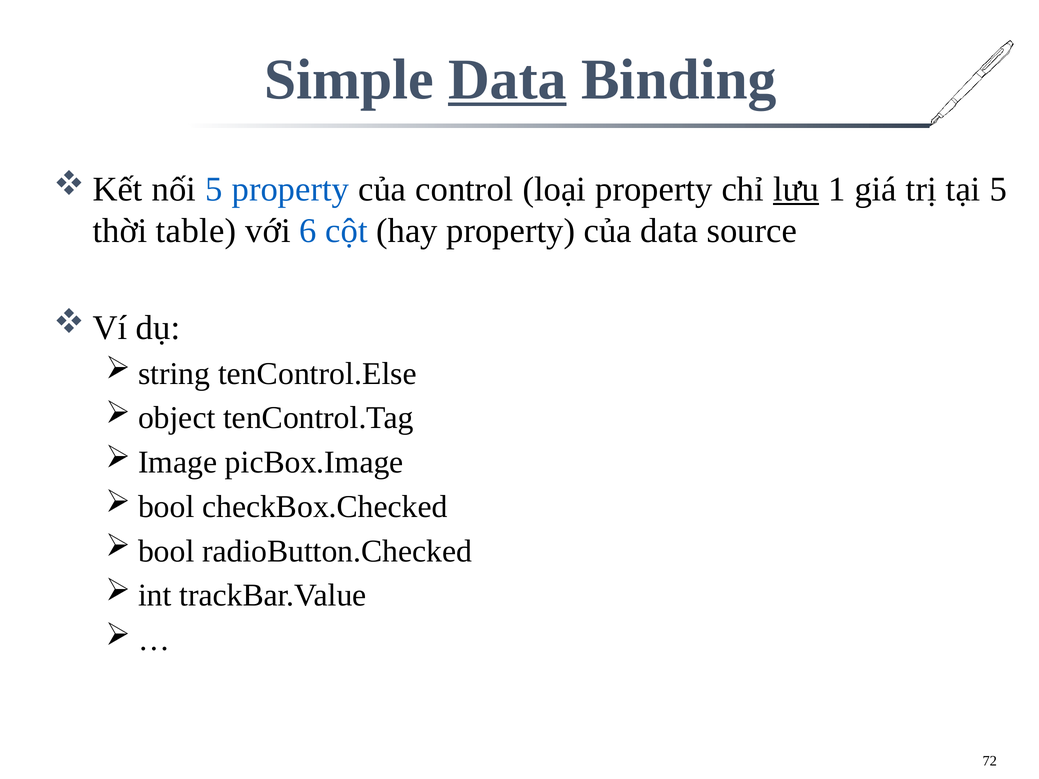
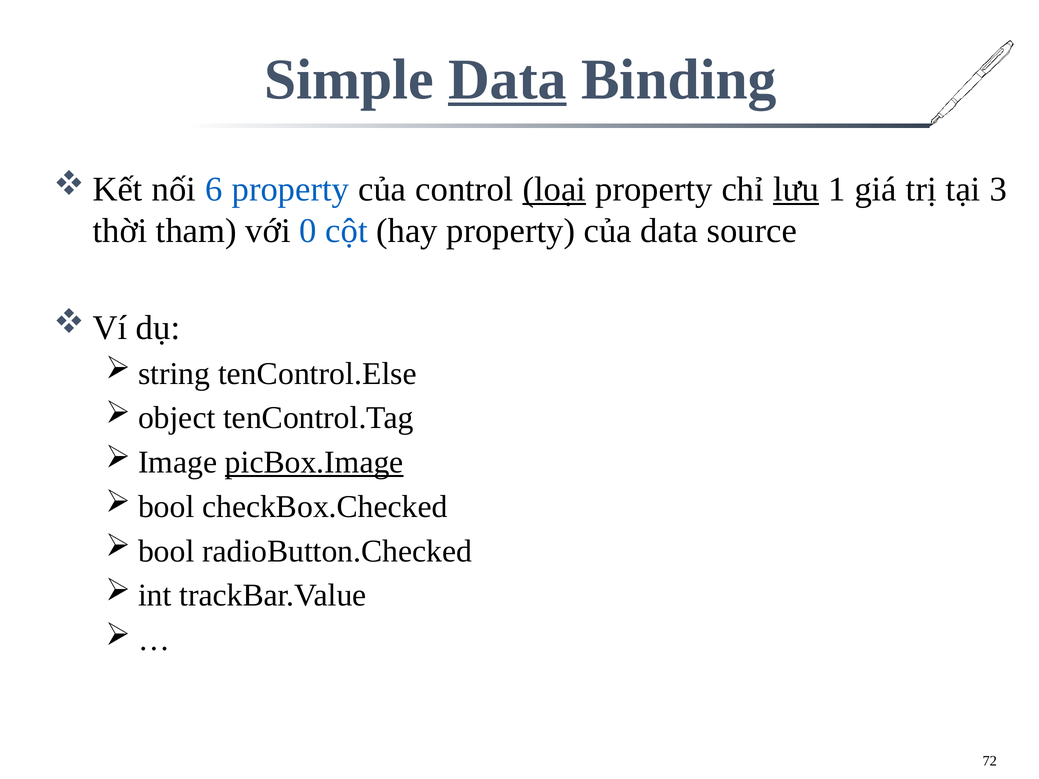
nối 5: 5 -> 6
loại underline: none -> present
tại 5: 5 -> 3
table: table -> tham
6: 6 -> 0
picBox.Image underline: none -> present
